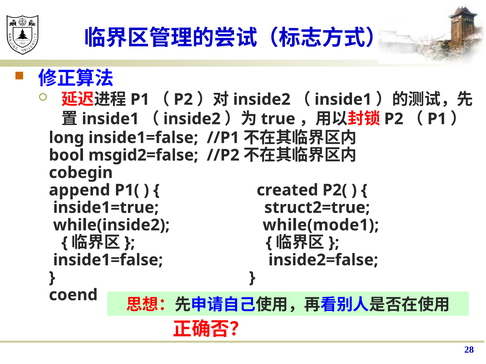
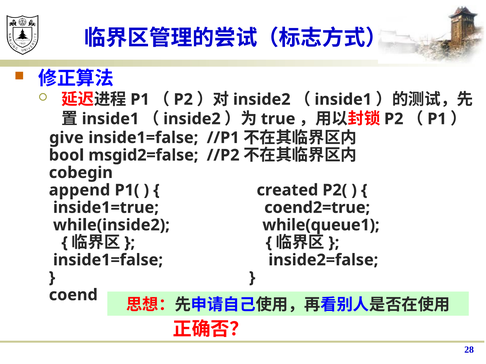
long: long -> give
struct2=true: struct2=true -> coend2=true
while(mode1: while(mode1 -> while(queue1
